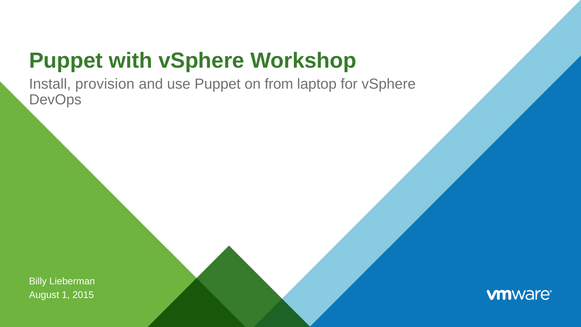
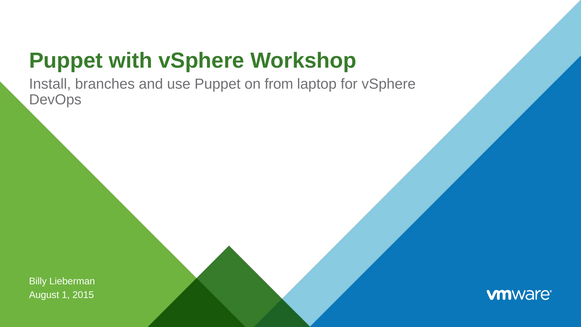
provision: provision -> branches
